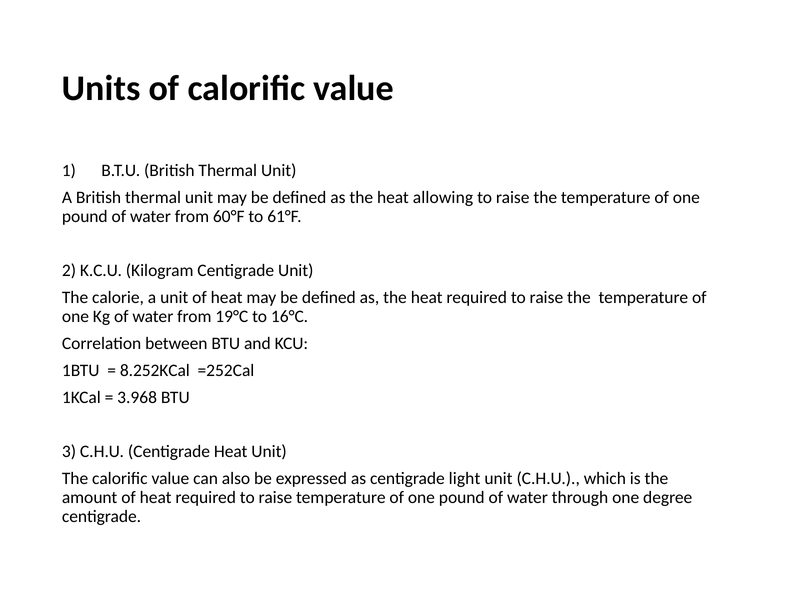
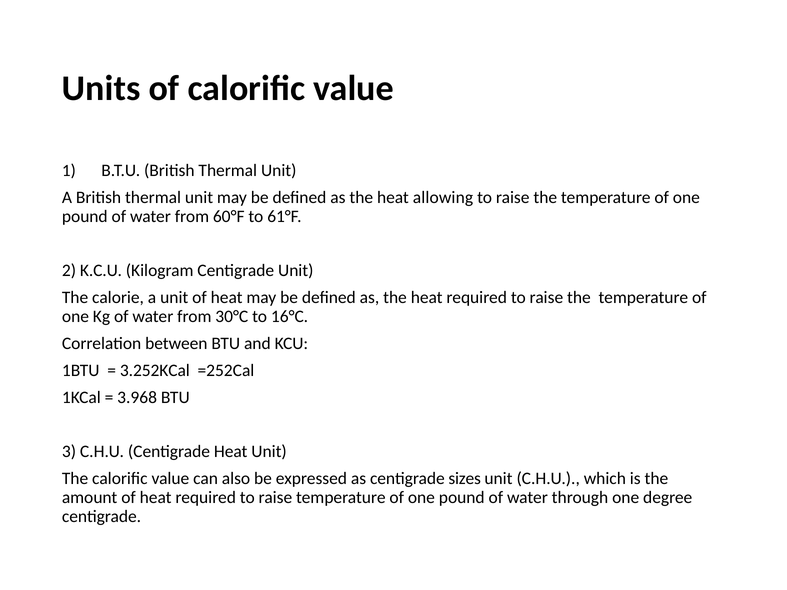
19°C: 19°C -> 30°C
8.252KCal: 8.252KCal -> 3.252KCal
light: light -> sizes
